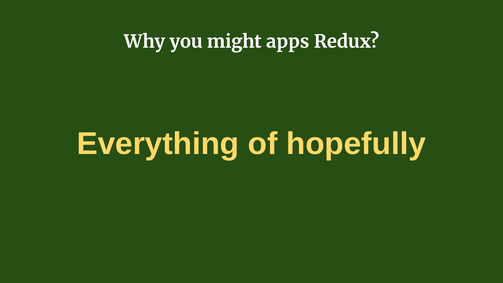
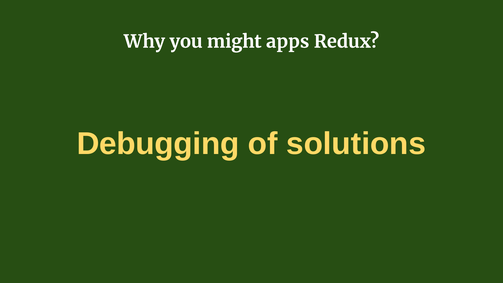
Everything: Everything -> Debugging
hopefully: hopefully -> solutions
